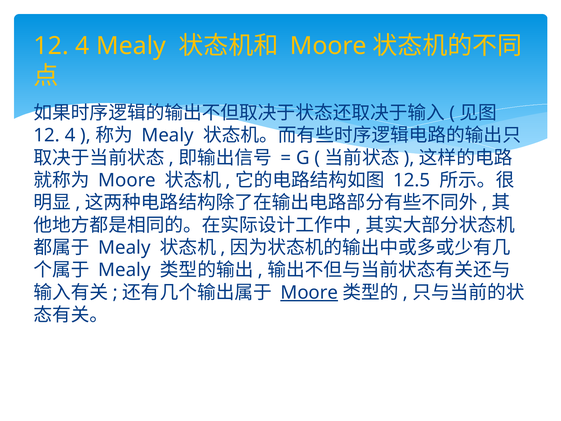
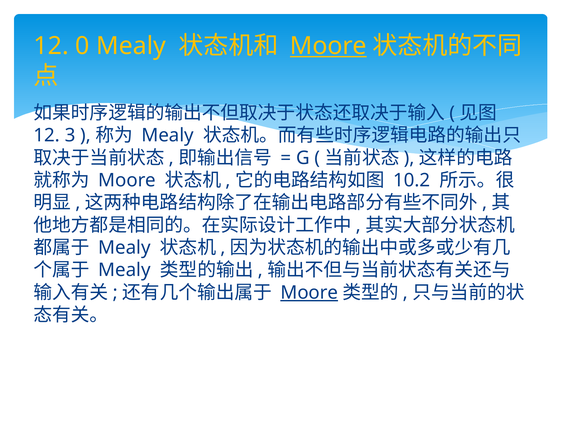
4 at (82, 46): 4 -> 0
Moore at (328, 46) underline: none -> present
4 at (70, 135): 4 -> 3
12.5: 12.5 -> 10.2
